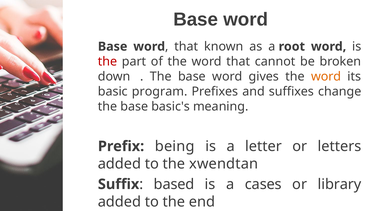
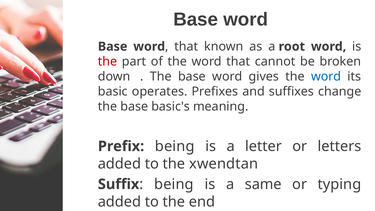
word at (326, 76) colour: orange -> blue
program: program -> operates
based at (174, 184): based -> being
cases: cases -> same
library: library -> typing
